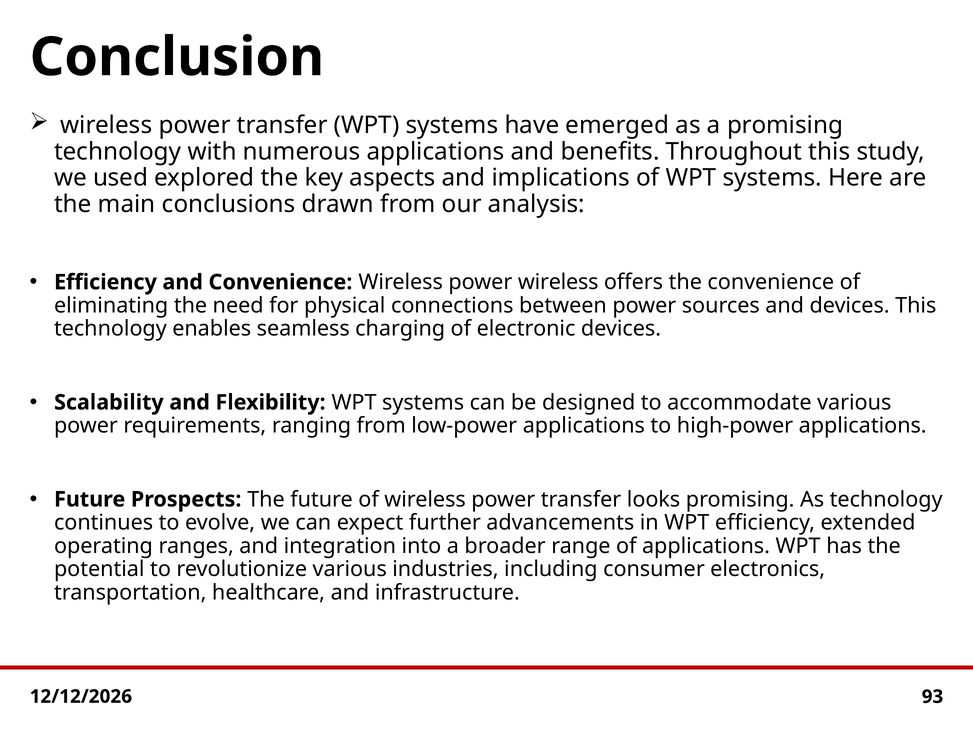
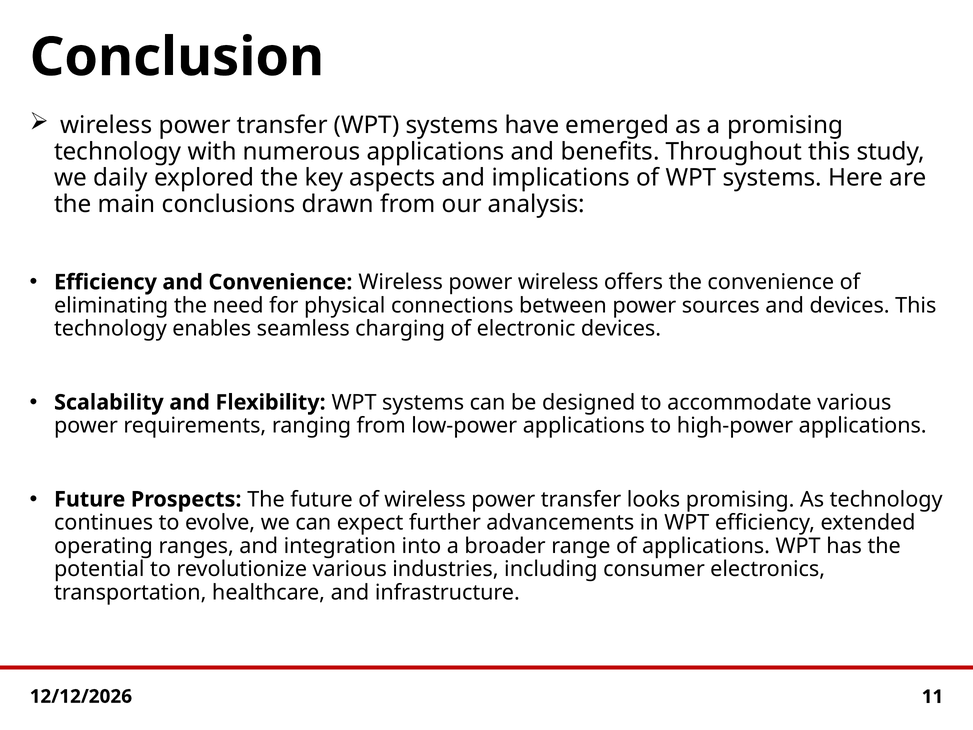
used: used -> daily
93: 93 -> 11
